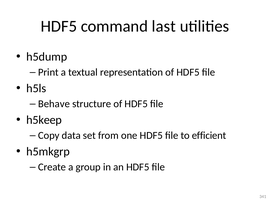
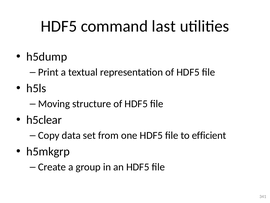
Behave: Behave -> Moving
h5keep: h5keep -> h5clear
